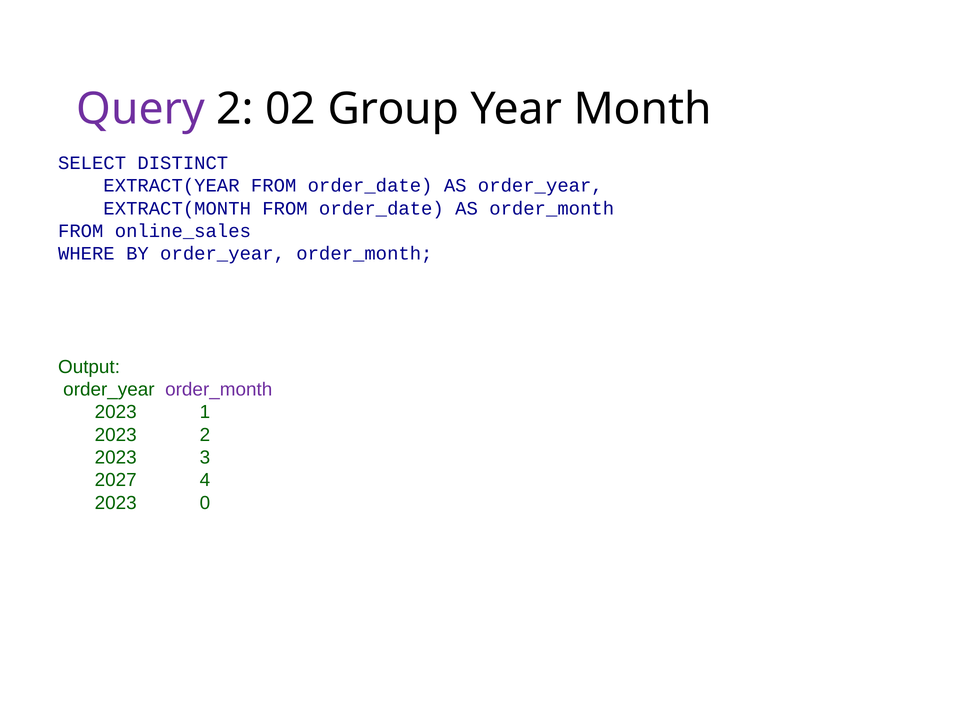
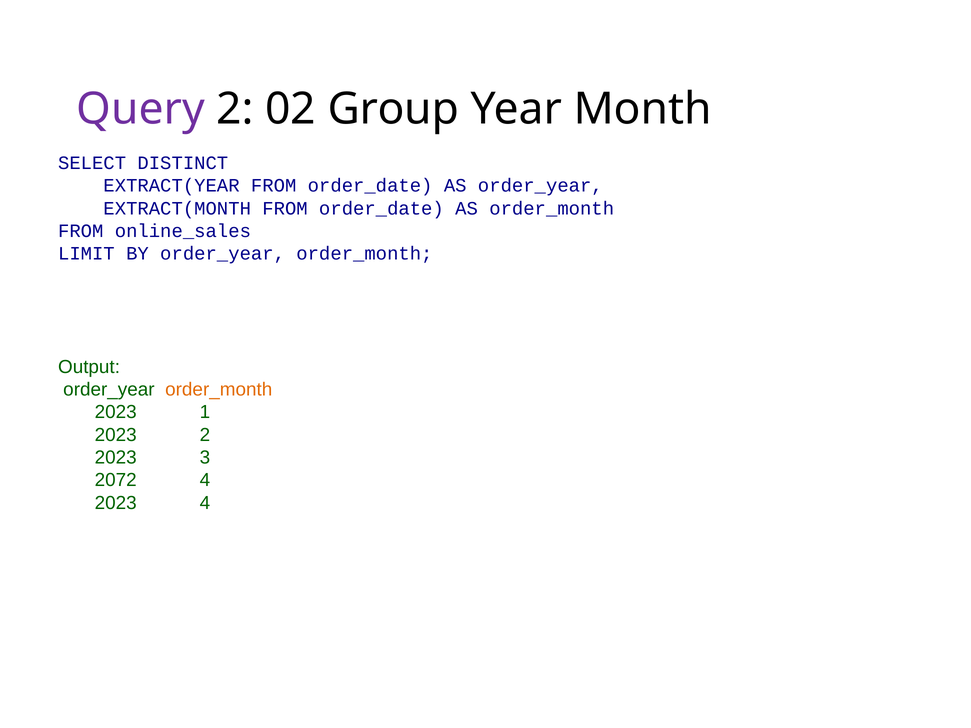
WHERE: WHERE -> LIMIT
order_month at (219, 390) colour: purple -> orange
2027: 2027 -> 2072
2023 0: 0 -> 4
